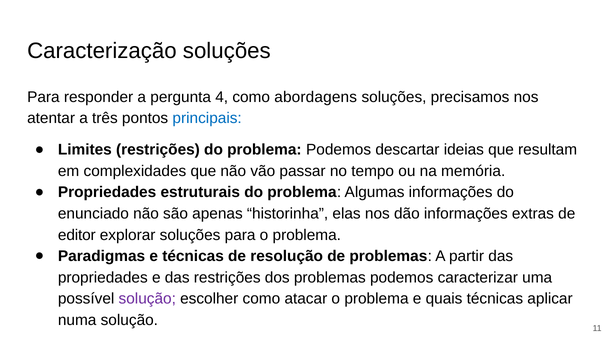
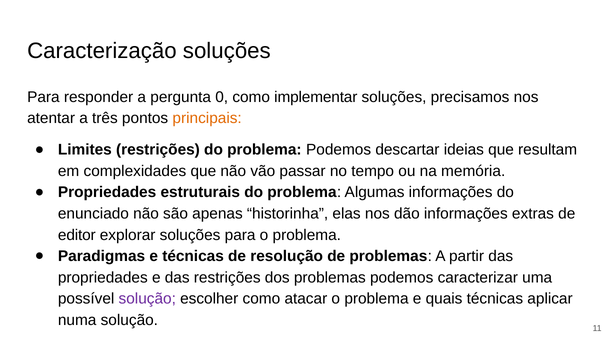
4: 4 -> 0
abordagens: abordagens -> implementar
principais colour: blue -> orange
